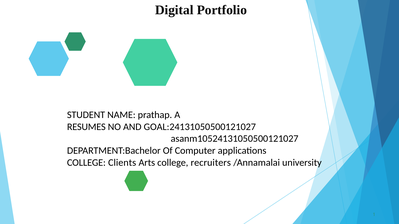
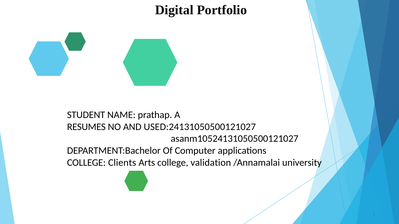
GOAL:24131050500121027: GOAL:24131050500121027 -> USED:24131050500121027
recruiters: recruiters -> validation
